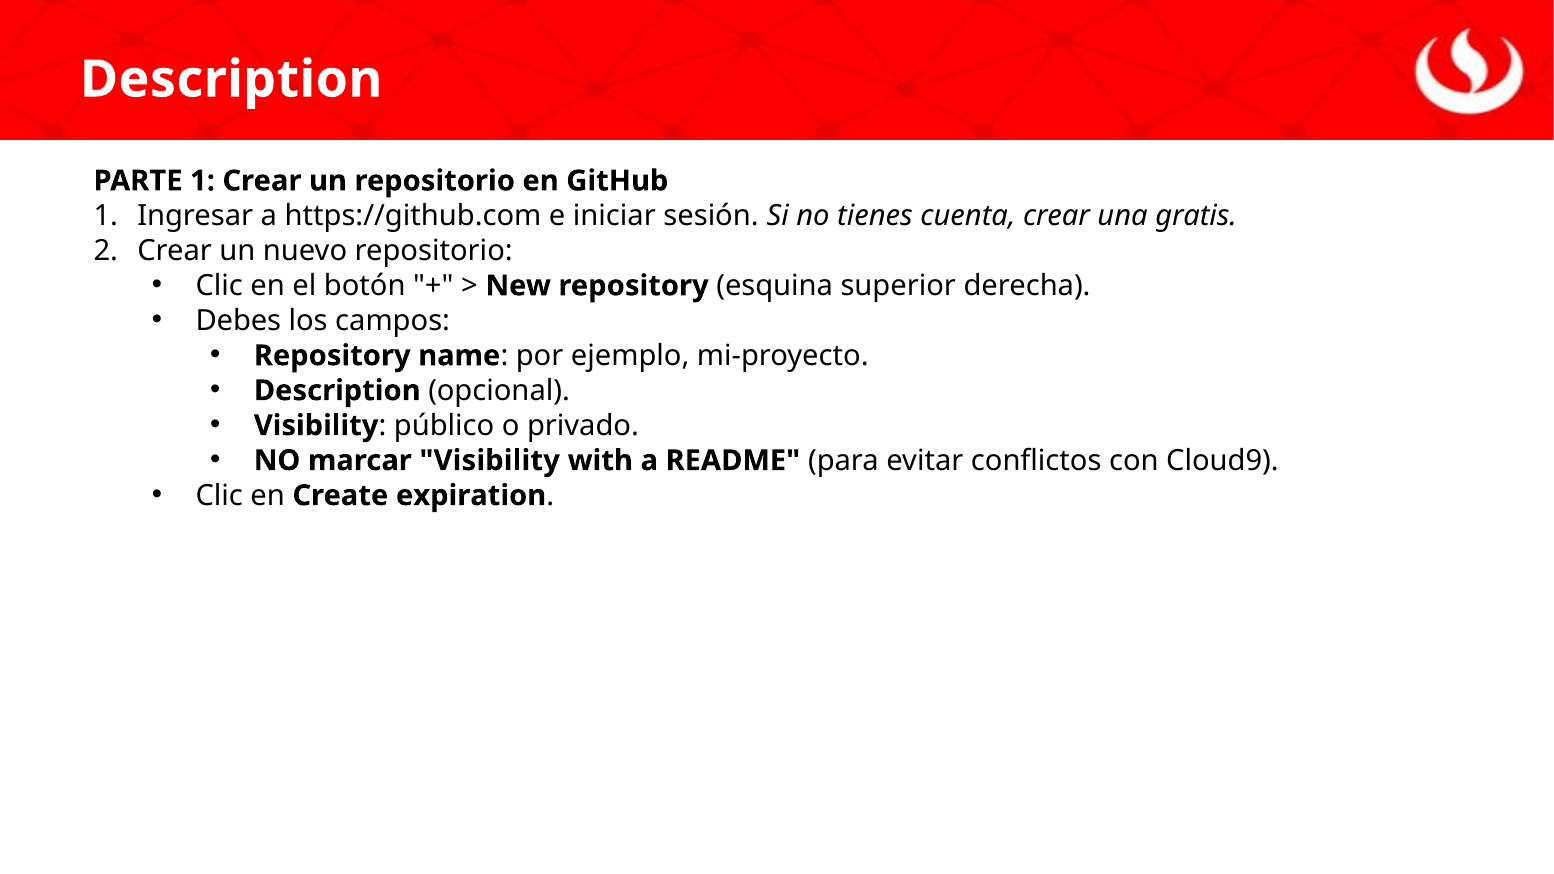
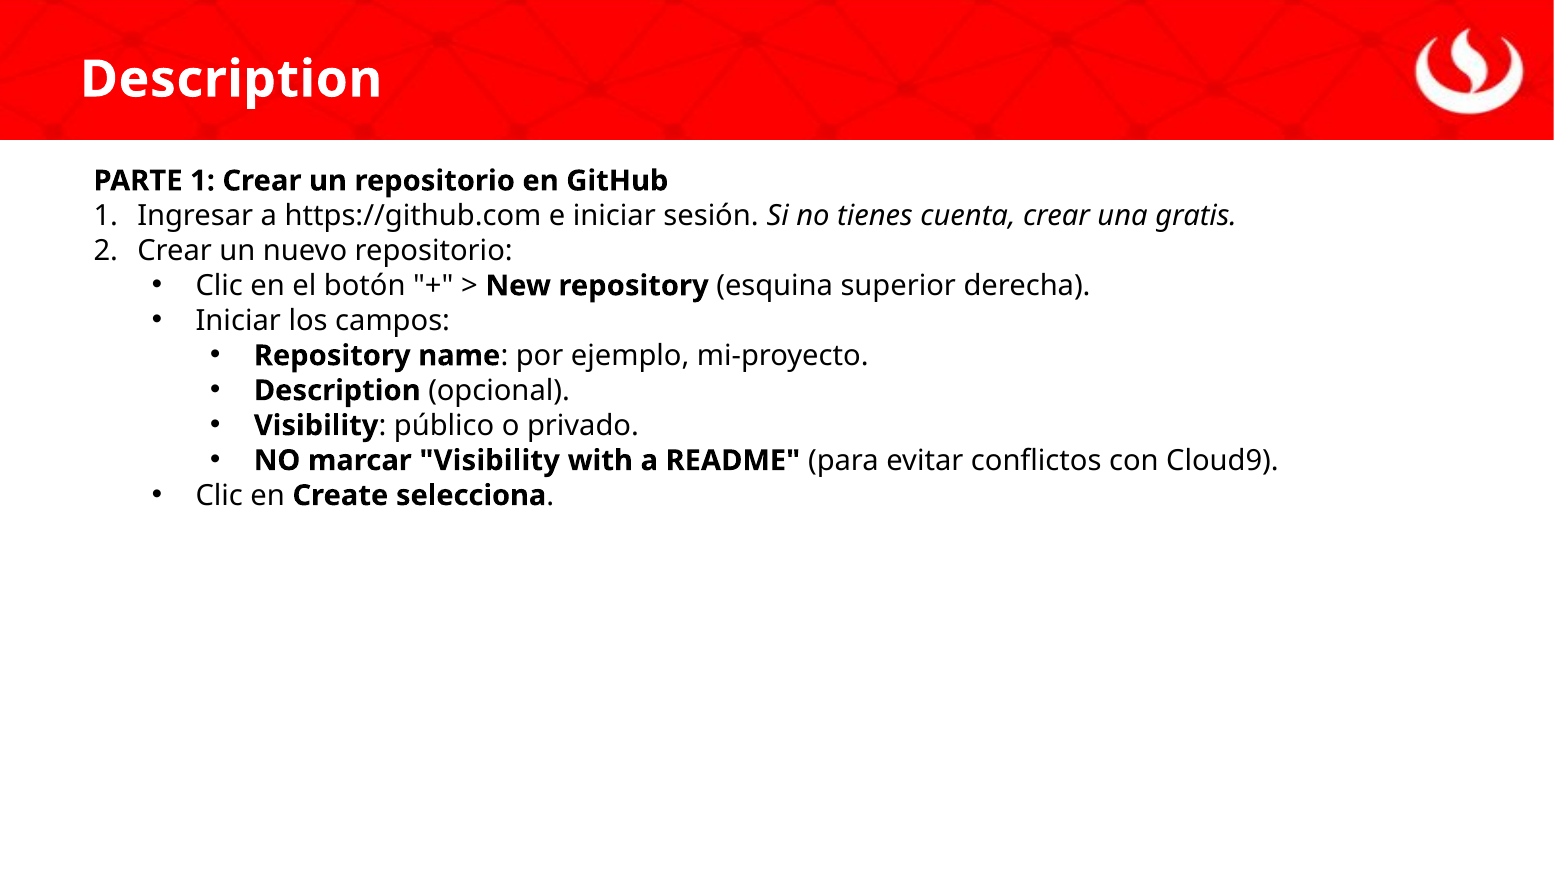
Debes at (238, 321): Debes -> Iniciar
expiration: expiration -> selecciona
